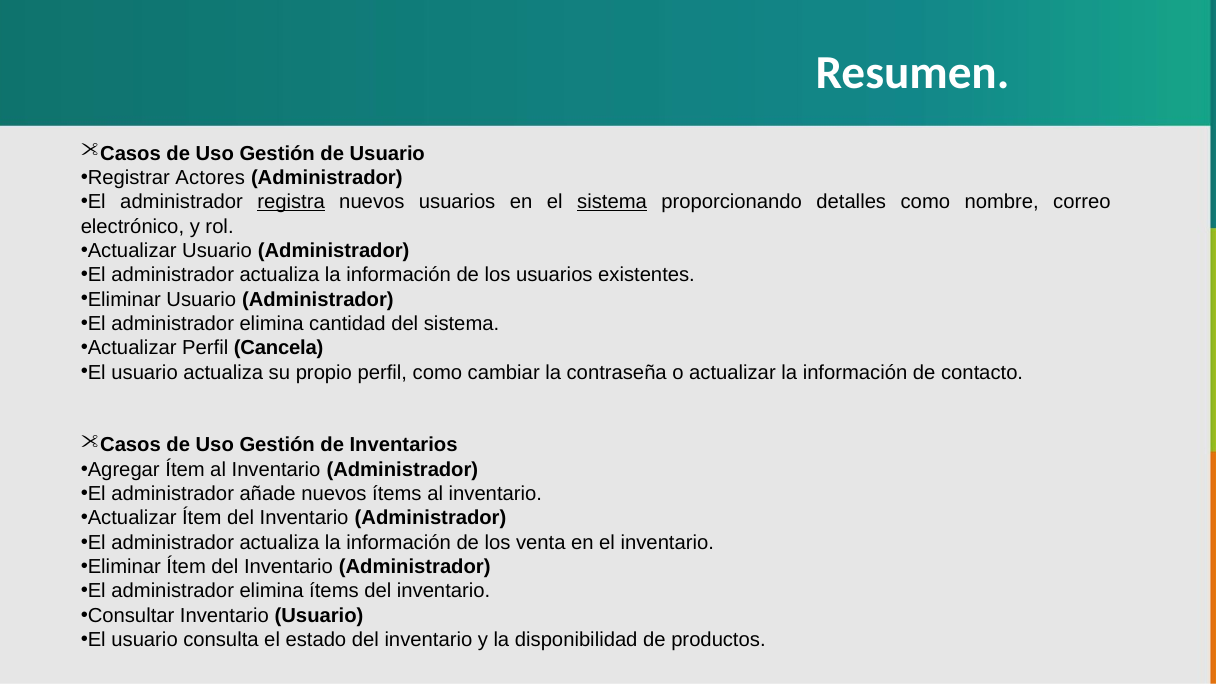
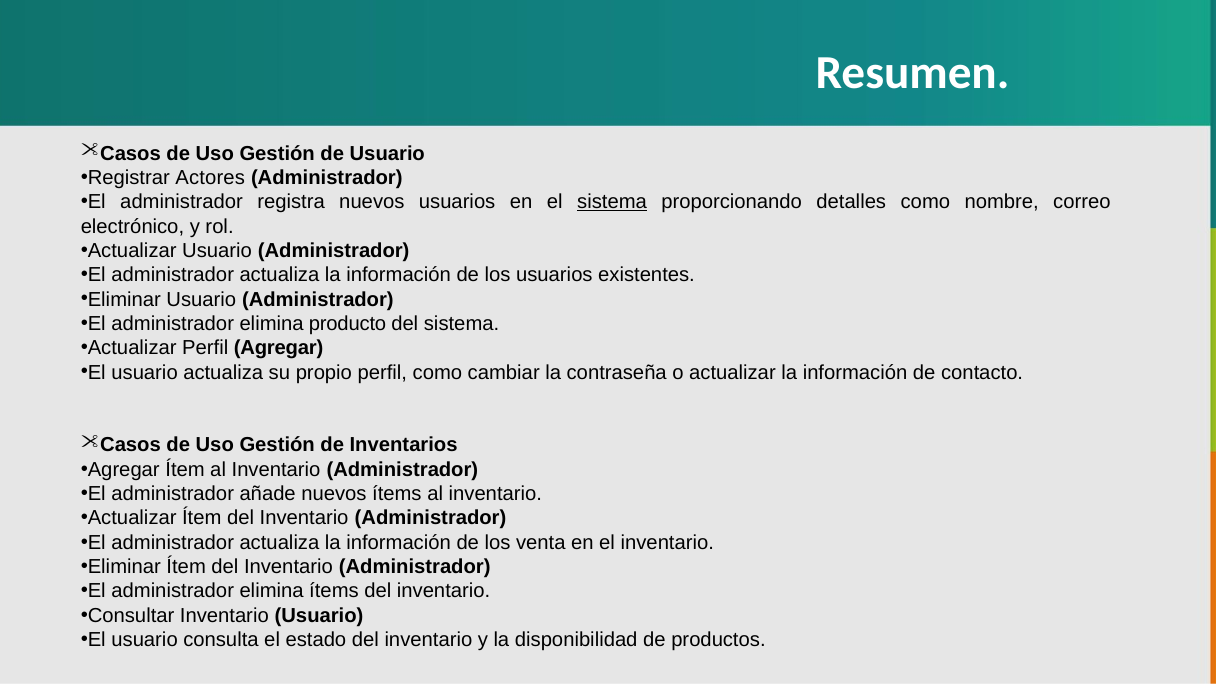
registra underline: present -> none
cantidad: cantidad -> producto
Perfil Cancela: Cancela -> Agregar
